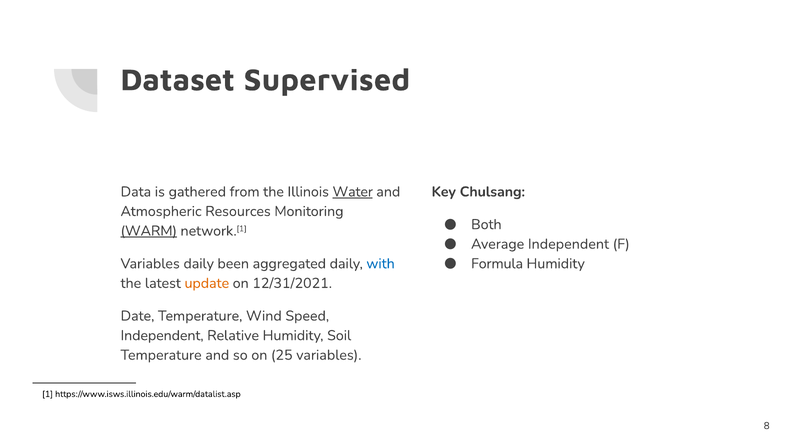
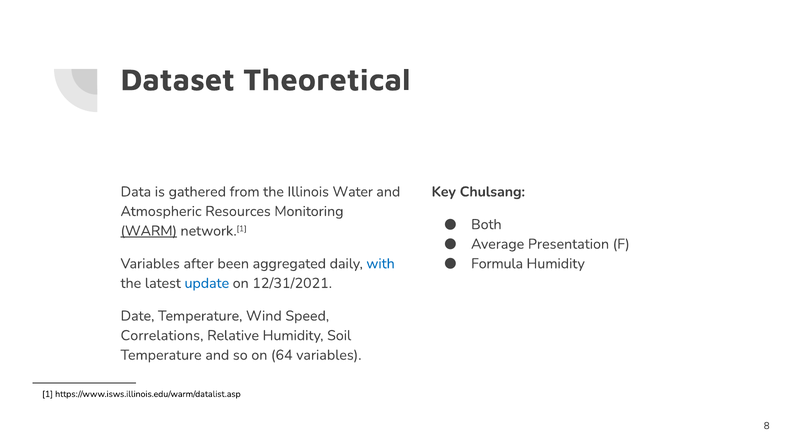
Supervised: Supervised -> Theoretical
Water underline: present -> none
Average Independent: Independent -> Presentation
Variables daily: daily -> after
update colour: orange -> blue
Independent at (162, 336): Independent -> Correlations
25: 25 -> 64
